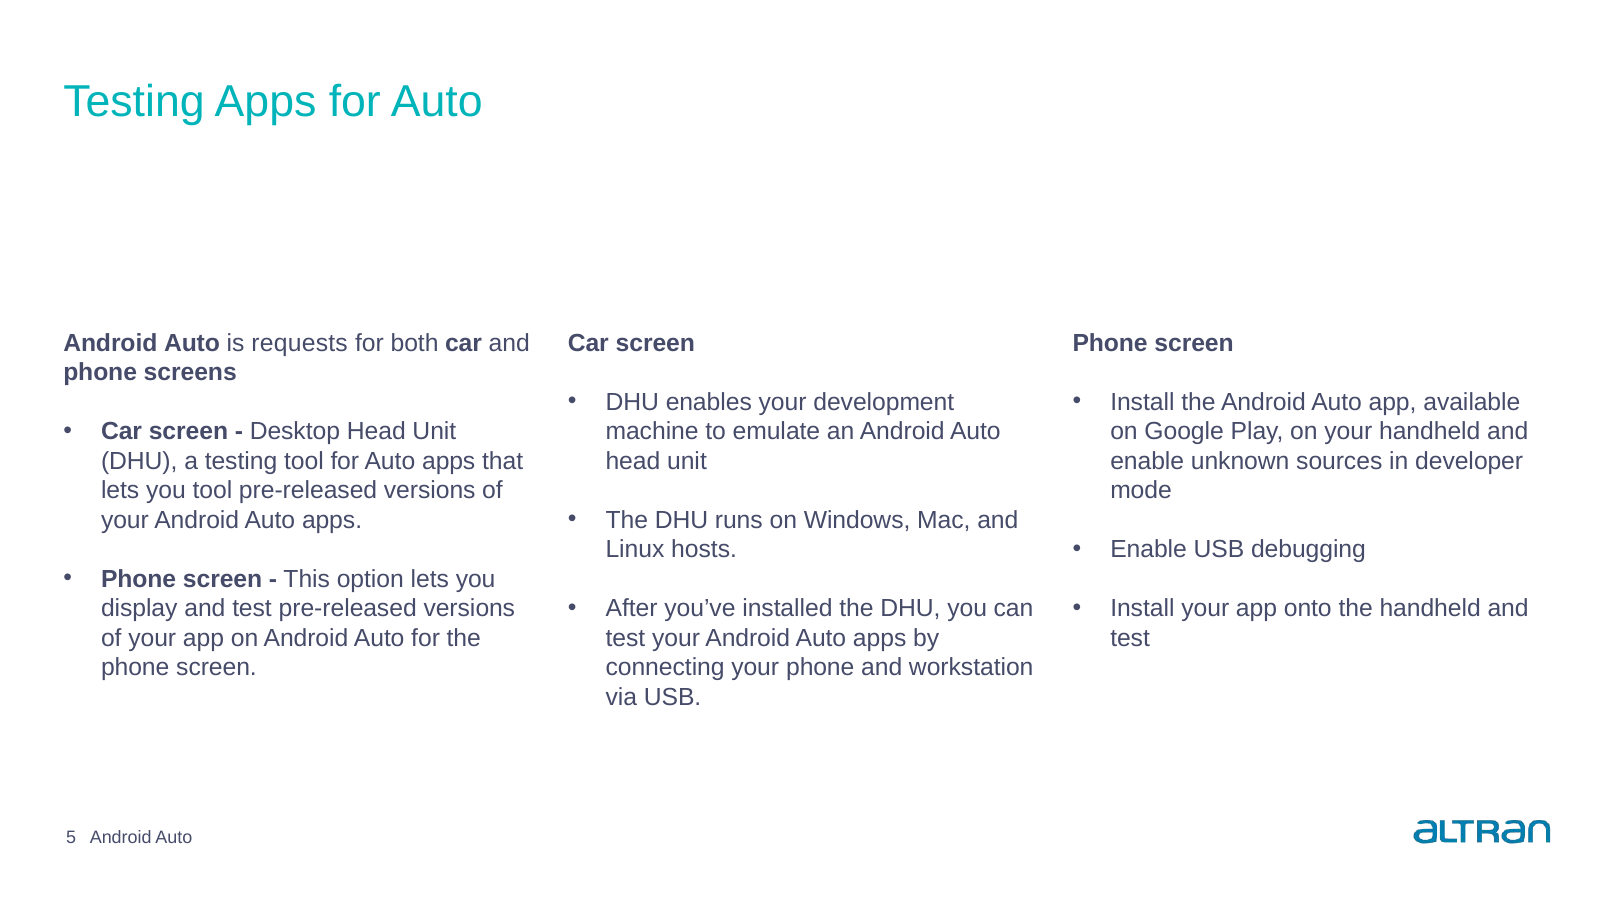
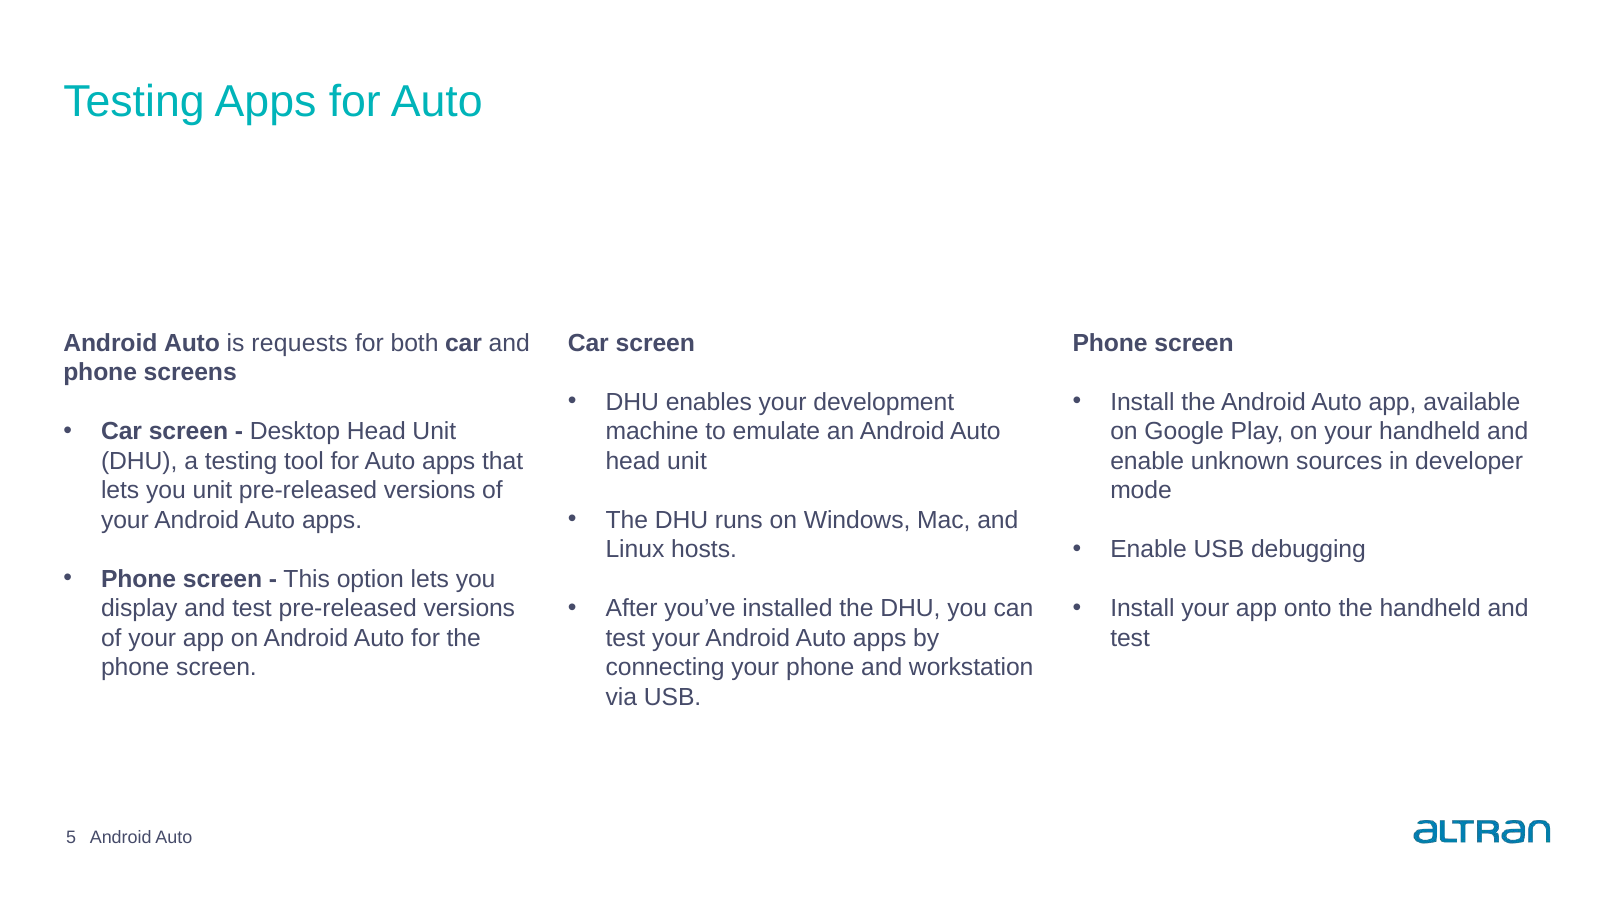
you tool: tool -> unit
